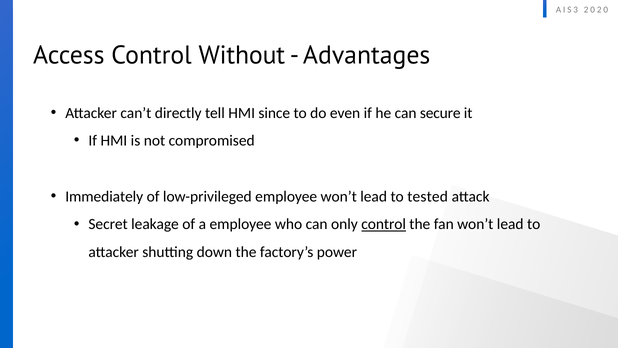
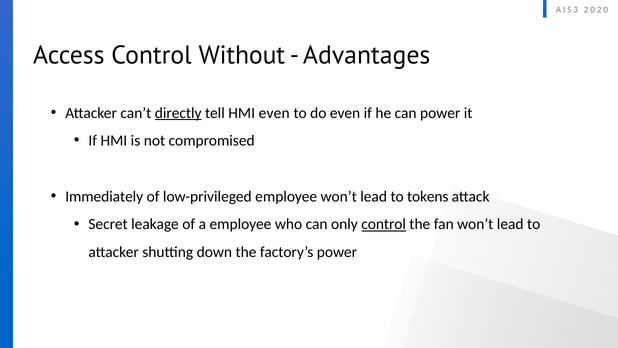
directly underline: none -> present
HMI since: since -> even
can secure: secure -> power
tested: tested -> tokens
